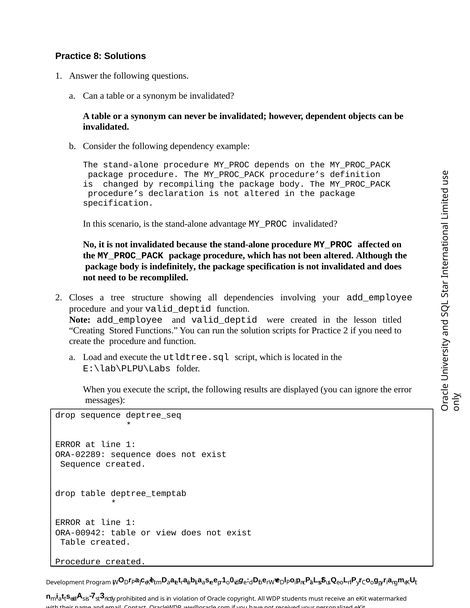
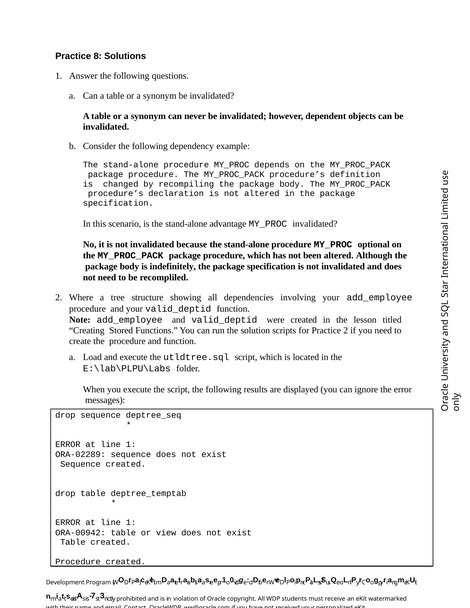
affected: affected -> optional
Closes: Closes -> Where
